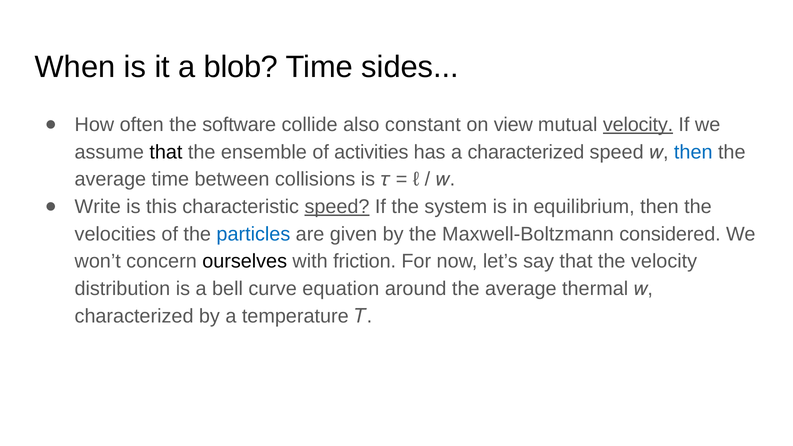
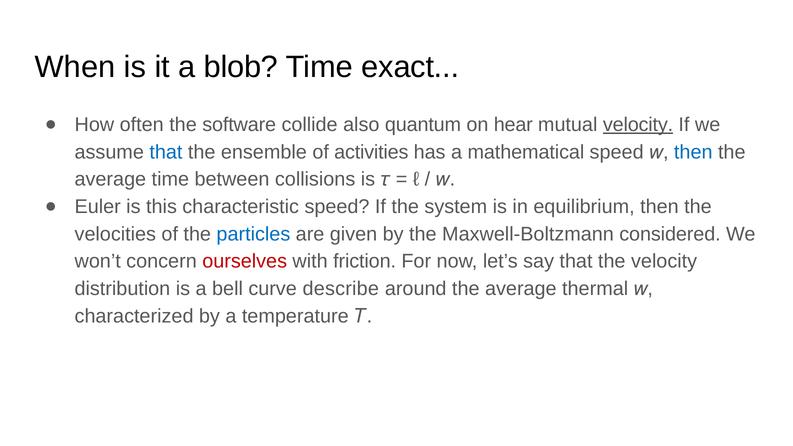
sides: sides -> exact
constant: constant -> quantum
view: view -> hear
that at (166, 152) colour: black -> blue
a characterized: characterized -> mathematical
Write: Write -> Euler
speed at (337, 207) underline: present -> none
ourselves colour: black -> red
equation: equation -> describe
